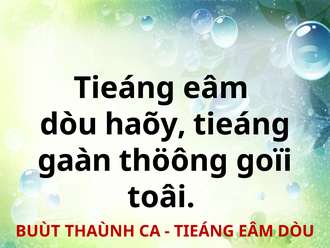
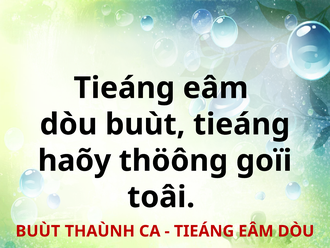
dòu haõy: haõy -> buùt
gaàn: gaàn -> haõy
